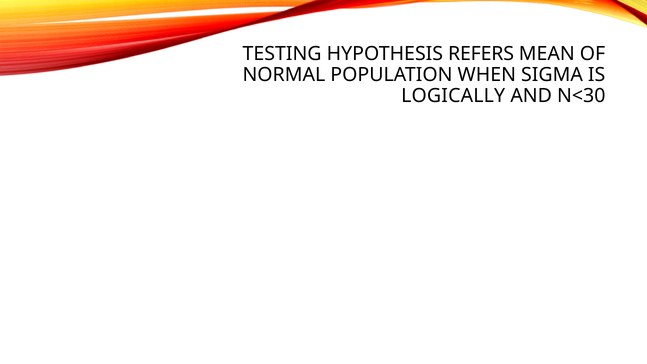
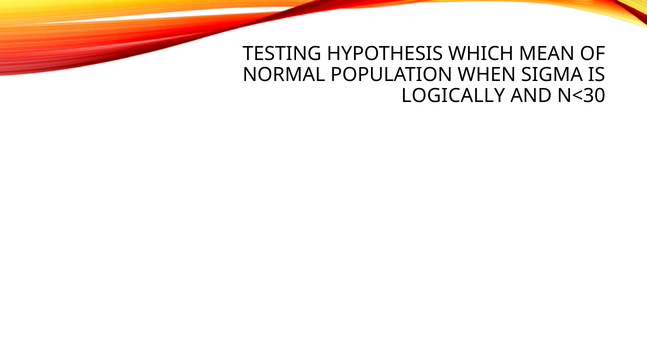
REFERS: REFERS -> WHICH
